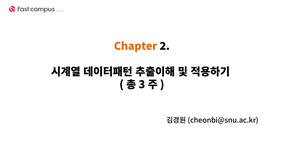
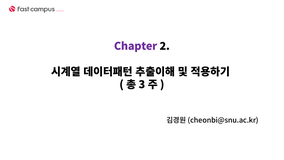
Chapter colour: orange -> purple
